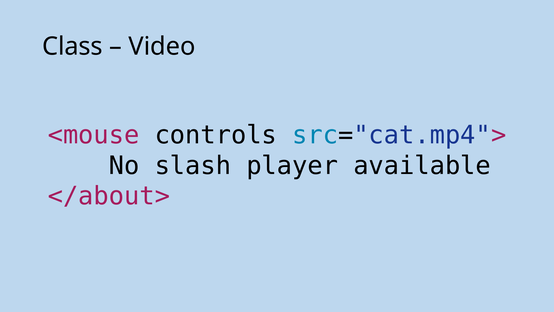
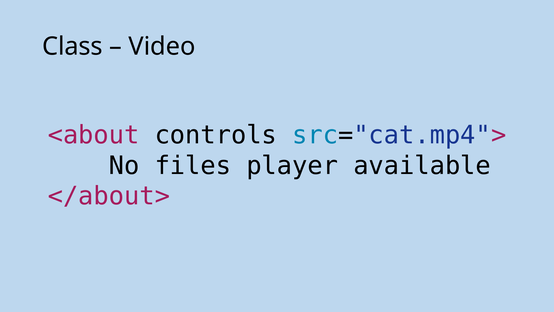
<mouse: <mouse -> <about
slash: slash -> files
